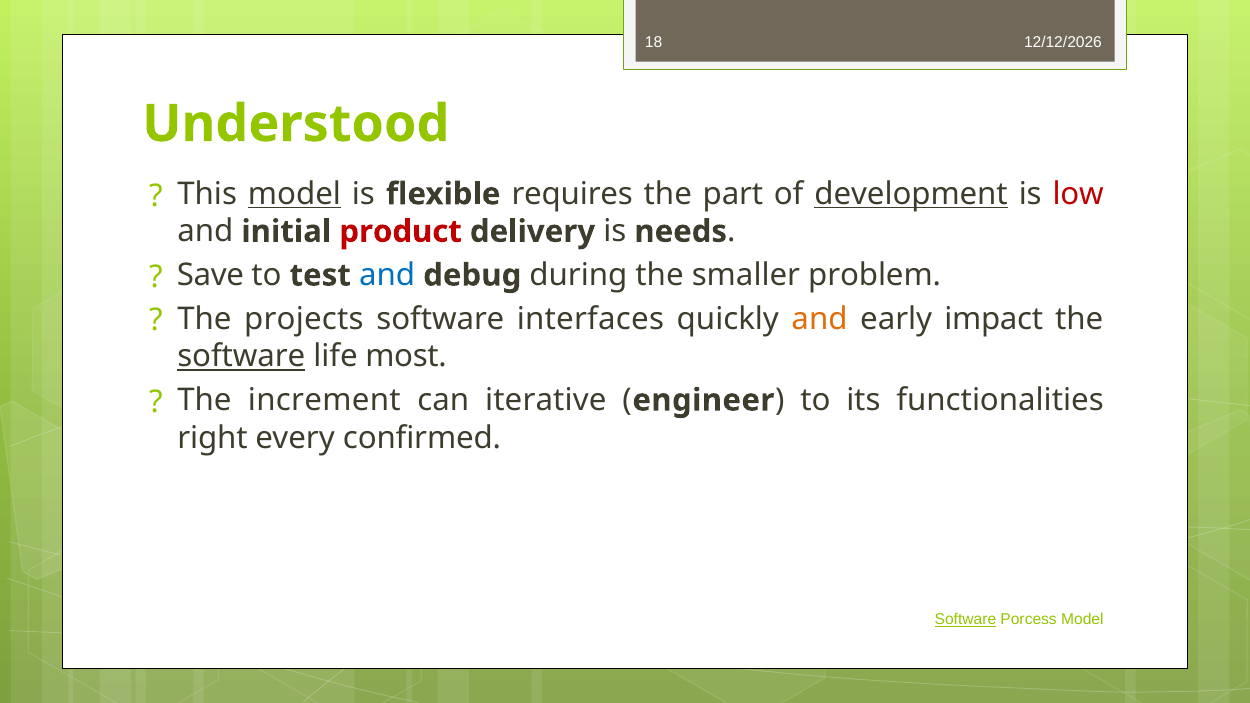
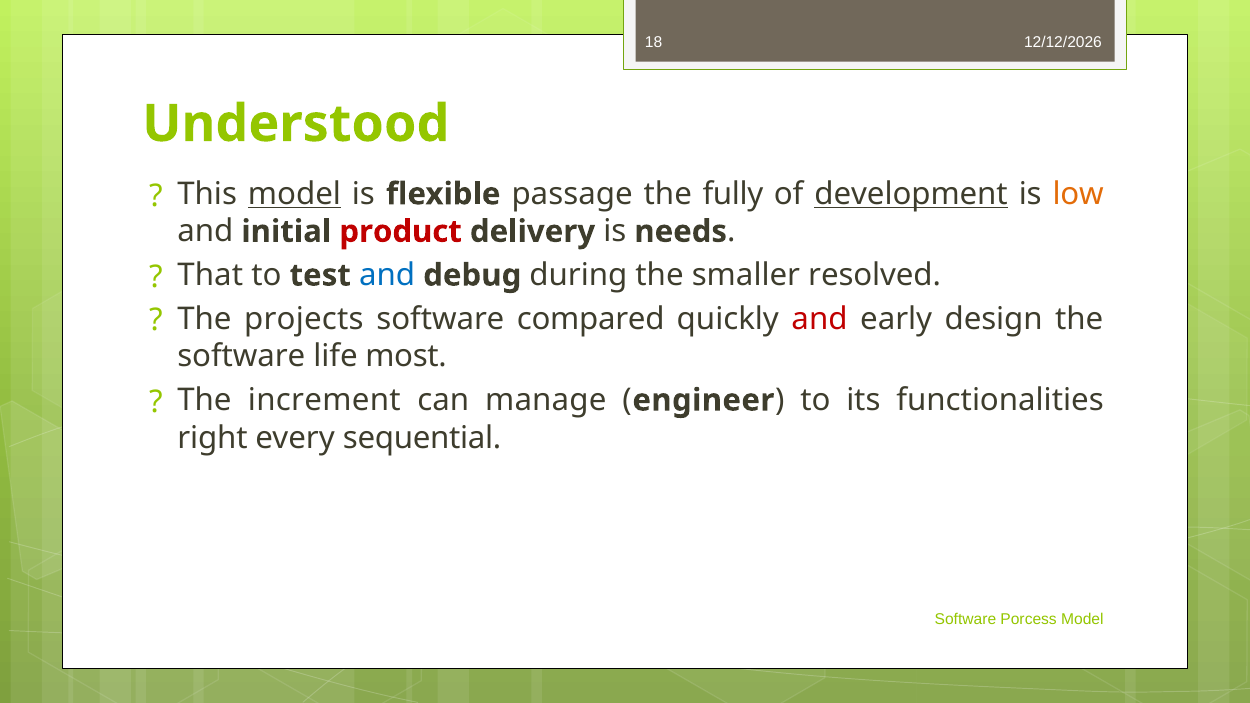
requires: requires -> passage
part: part -> fully
low colour: red -> orange
Save: Save -> That
problem: problem -> resolved
interfaces: interfaces -> compared
and at (820, 319) colour: orange -> red
impact: impact -> design
software at (241, 357) underline: present -> none
iterative: iterative -> manage
confirmed: confirmed -> sequential
Software at (965, 620) underline: present -> none
